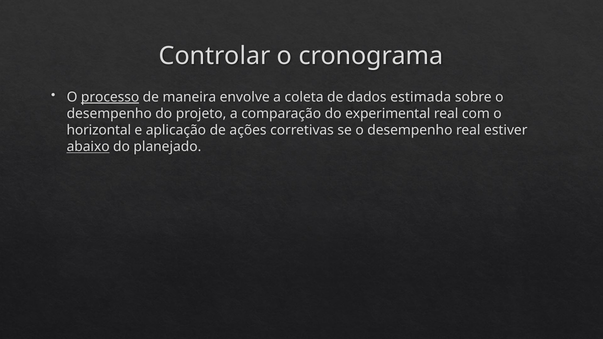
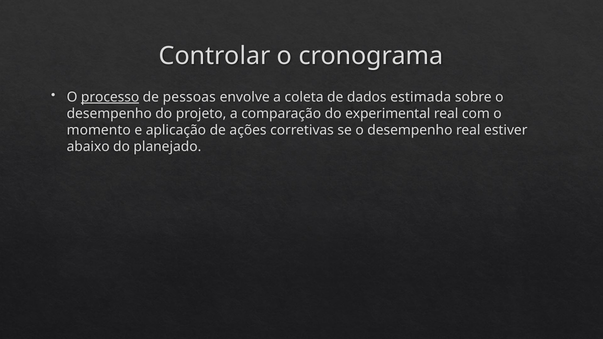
maneira: maneira -> pessoas
horizontal: horizontal -> momento
abaixo underline: present -> none
